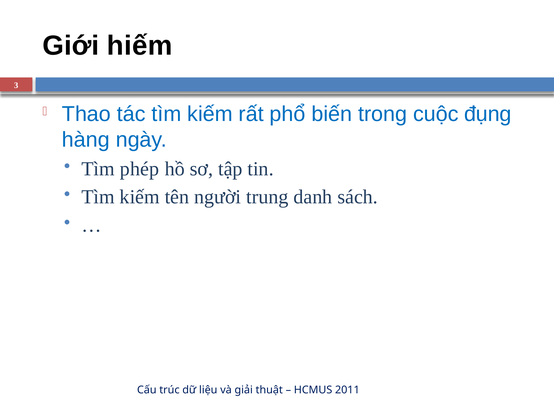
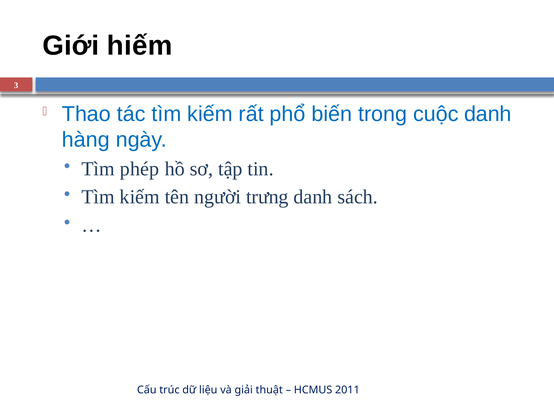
cuộc đụng: đụng -> danh
trung: trung -> trưng
